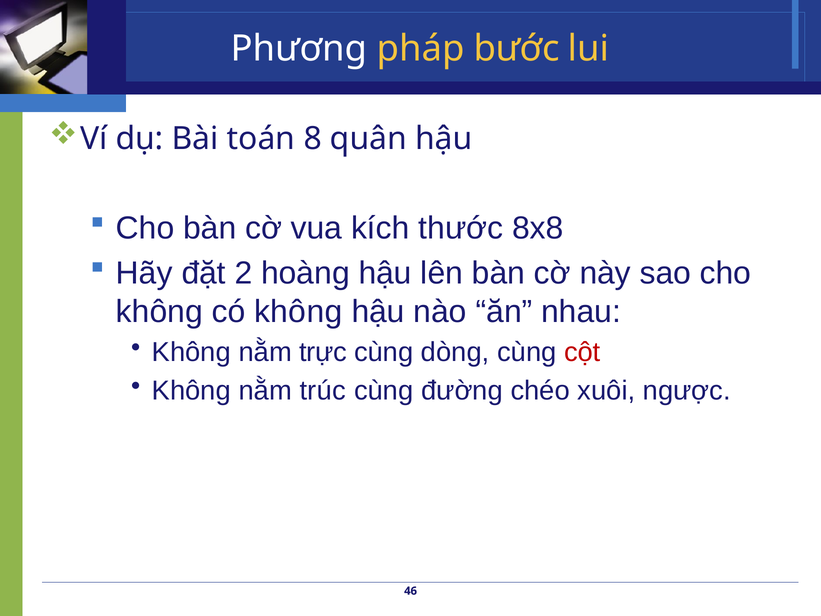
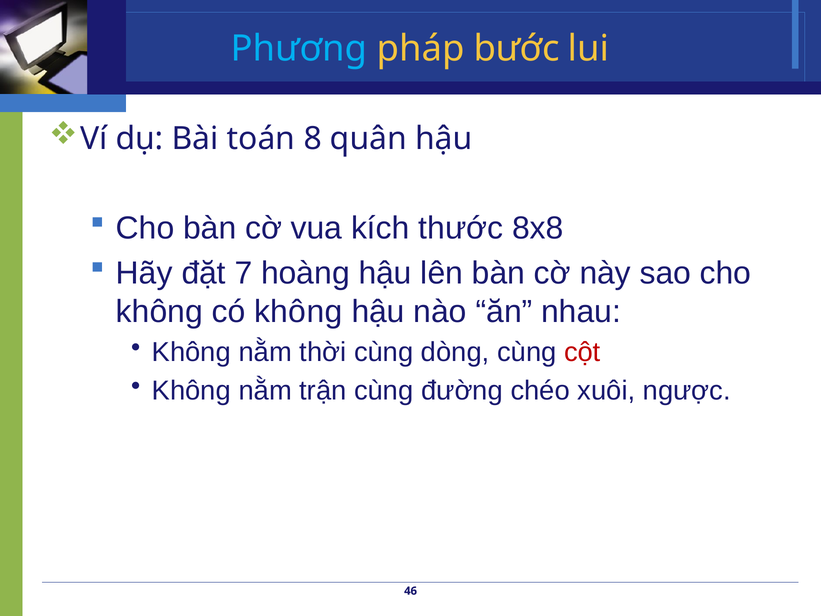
Phương colour: white -> light blue
2: 2 -> 7
trực: trực -> thời
trúc: trúc -> trận
